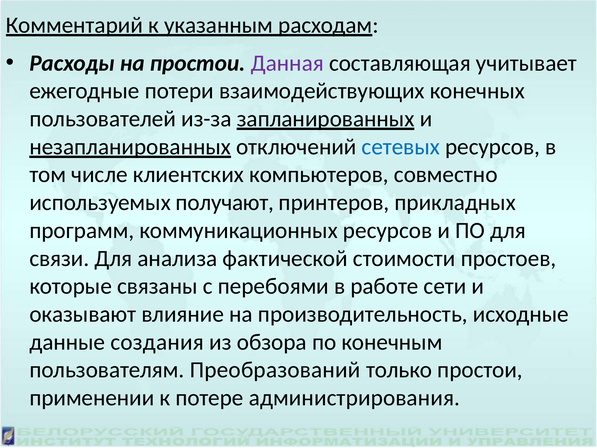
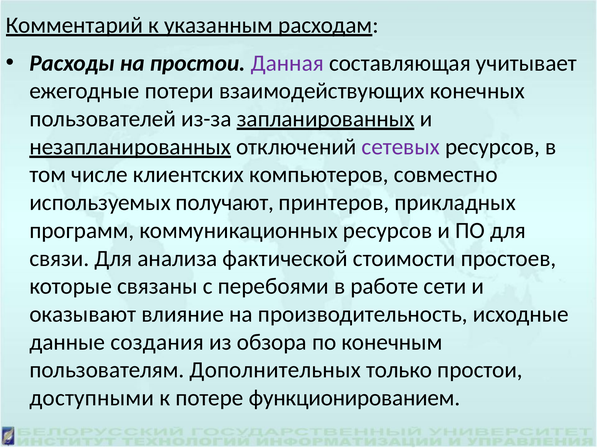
сетевых colour: blue -> purple
Преобразований: Преобразований -> Дополнительных
применении: применении -> доступными
администрирования: администрирования -> функционированием
